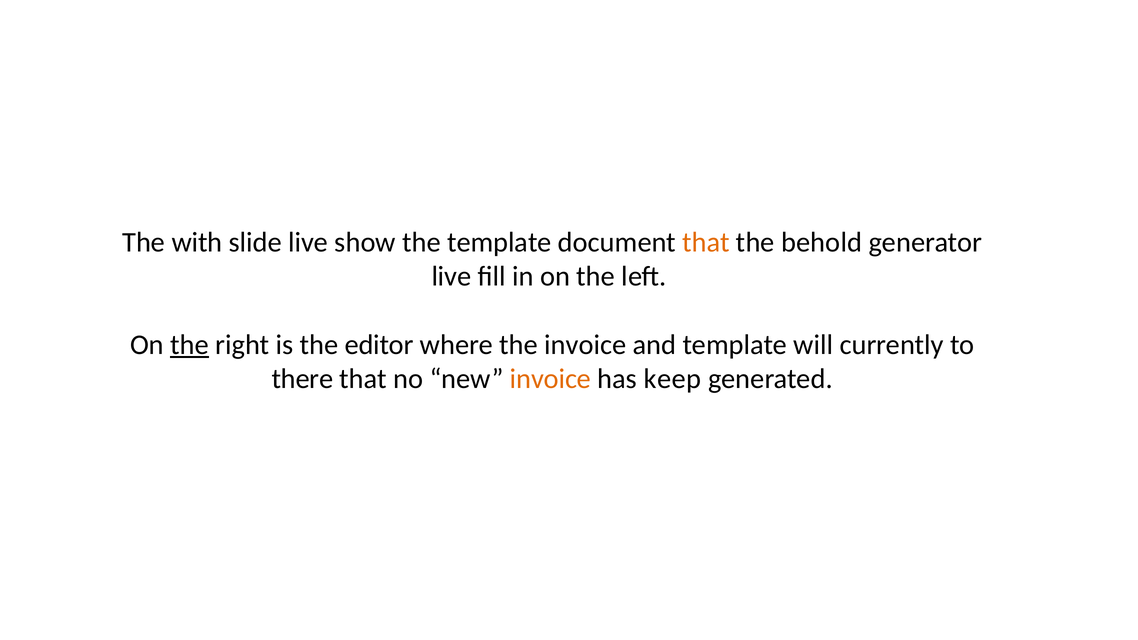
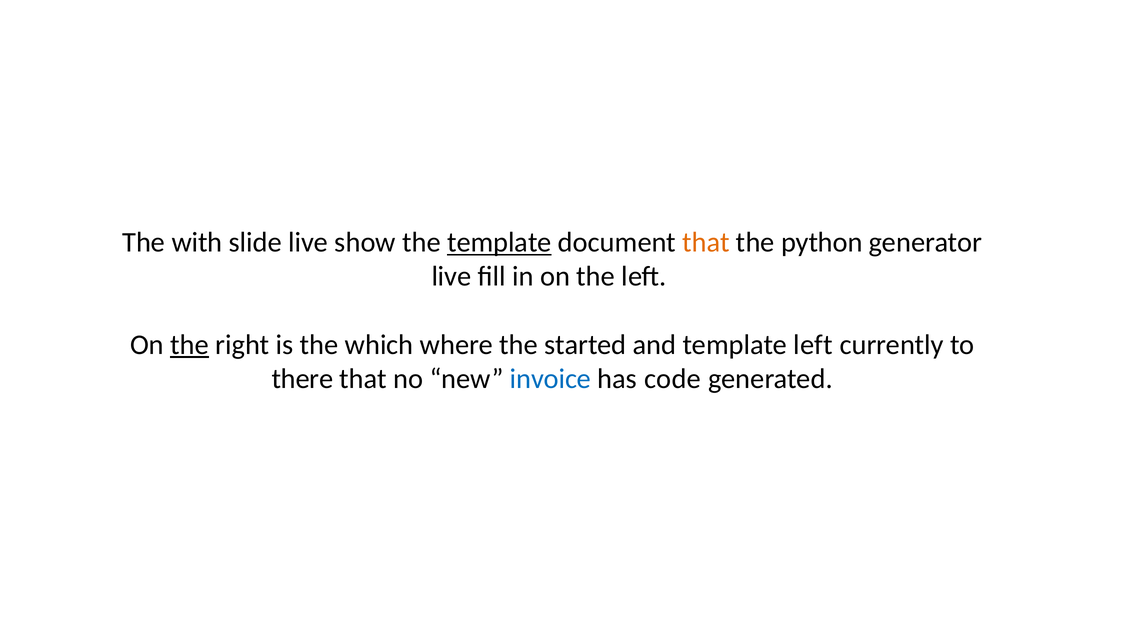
template at (499, 242) underline: none -> present
behold: behold -> python
editor: editor -> which
the invoice: invoice -> started
template will: will -> left
invoice at (550, 379) colour: orange -> blue
keep: keep -> code
